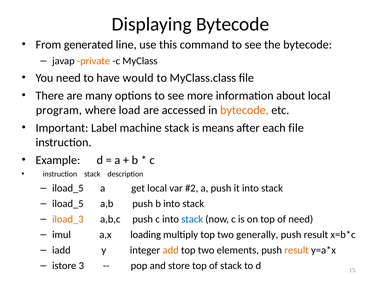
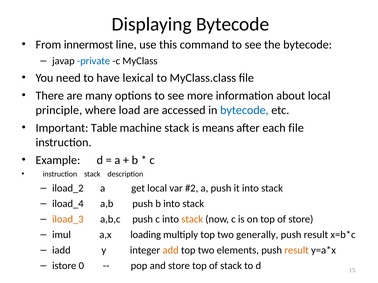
generated: generated -> innermost
private colour: orange -> blue
would: would -> lexical
program: program -> principle
bytecode at (244, 110) colour: orange -> blue
Label: Label -> Table
iload_5 at (68, 188): iload_5 -> iload_2
iload_5 at (68, 204): iload_5 -> iload_4
stack at (192, 220) colour: blue -> orange
of need: need -> store
3: 3 -> 0
